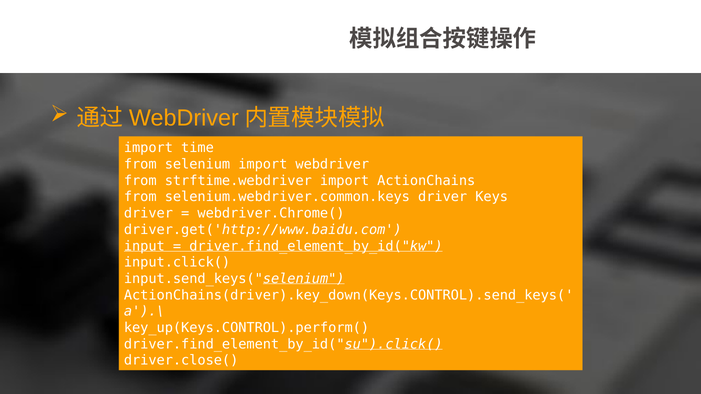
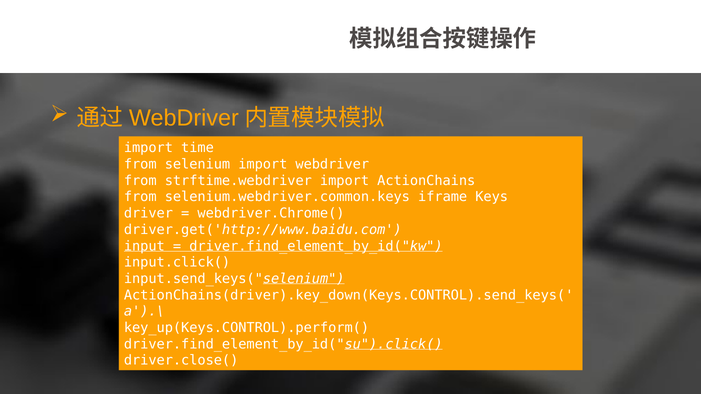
selenium.webdriver.common.keys driver: driver -> iframe
